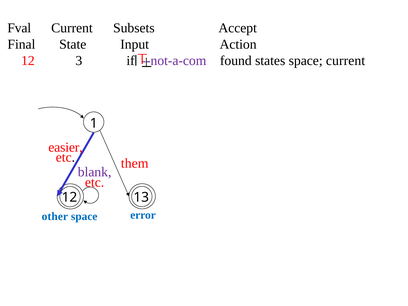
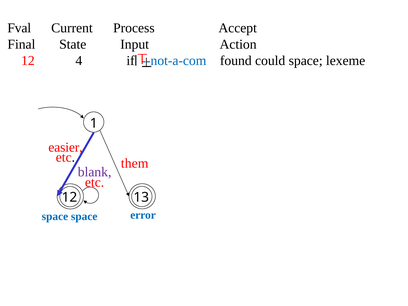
Subsets: Subsets -> Process
3: 3 -> 4
--not-a-com colour: purple -> blue
states: states -> could
space current: current -> lexeme
other at (55, 216): other -> space
